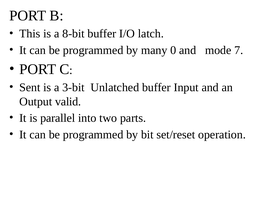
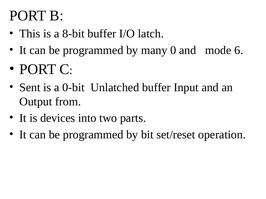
7: 7 -> 6
3-bit: 3-bit -> 0-bit
valid: valid -> from
parallel: parallel -> devices
